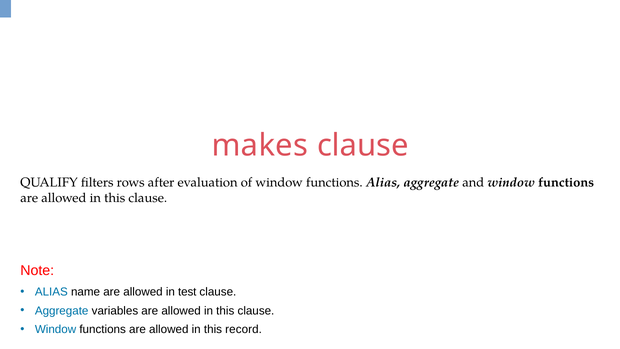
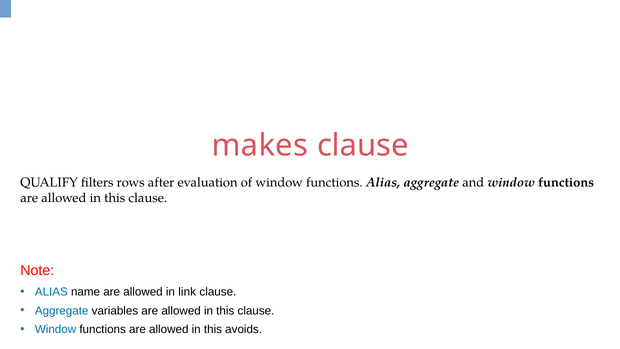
test: test -> link
record: record -> avoids
